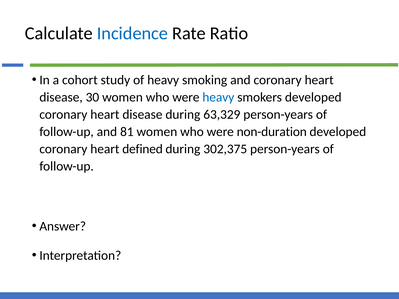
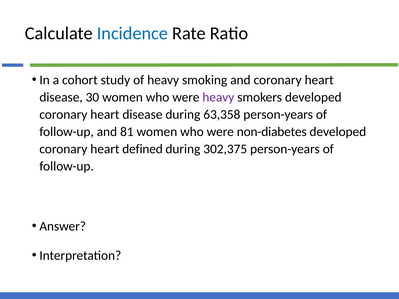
heavy at (218, 97) colour: blue -> purple
63,329: 63,329 -> 63,358
non-duration: non-duration -> non-diabetes
